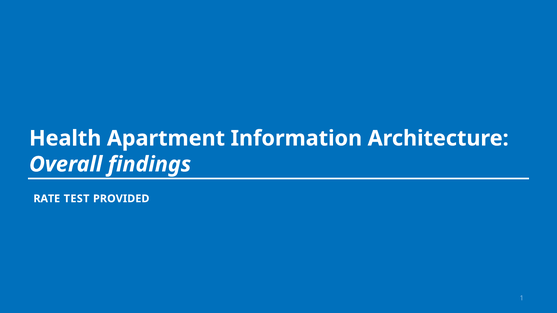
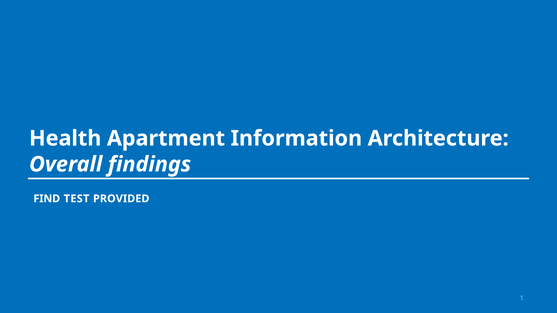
RATE: RATE -> FIND
